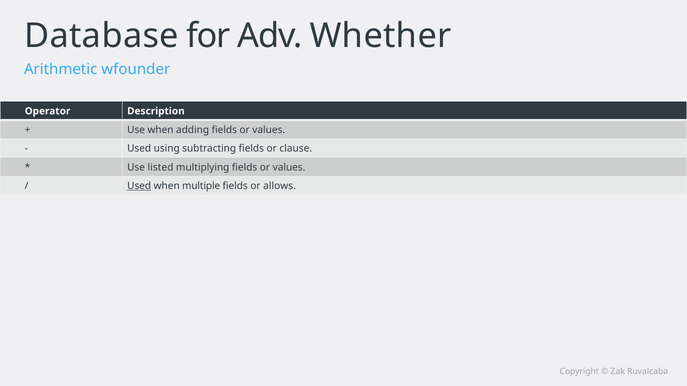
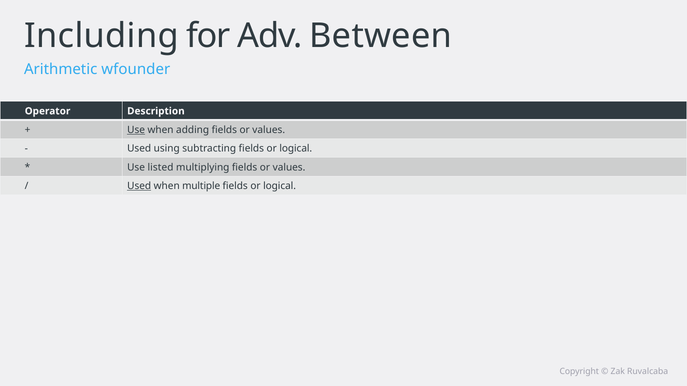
Database: Database -> Including
Whether: Whether -> Between
Use at (136, 130) underline: none -> present
subtracting fields or clause: clause -> logical
allows at (280, 186): allows -> logical
